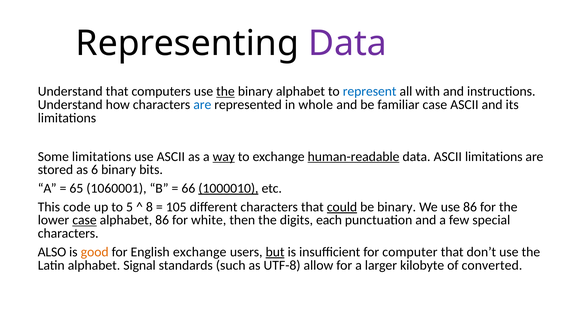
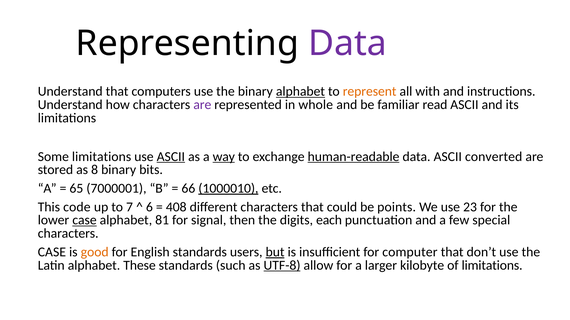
the at (226, 92) underline: present -> none
alphabet at (300, 92) underline: none -> present
represent colour: blue -> orange
are at (202, 105) colour: blue -> purple
familiar case: case -> read
ASCII at (171, 157) underline: none -> present
ASCII limitations: limitations -> converted
6: 6 -> 8
1060001: 1060001 -> 7000001
5: 5 -> 7
8: 8 -> 6
105: 105 -> 408
could underline: present -> none
be binary: binary -> points
use 86: 86 -> 23
alphabet 86: 86 -> 81
white: white -> signal
ALSO at (52, 252): ALSO -> CASE
English exchange: exchange -> standards
Signal: Signal -> These
UTF-8 underline: none -> present
of converted: converted -> limitations
